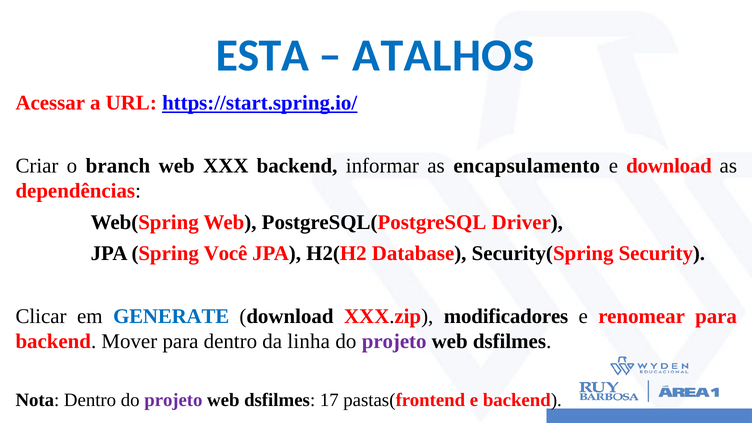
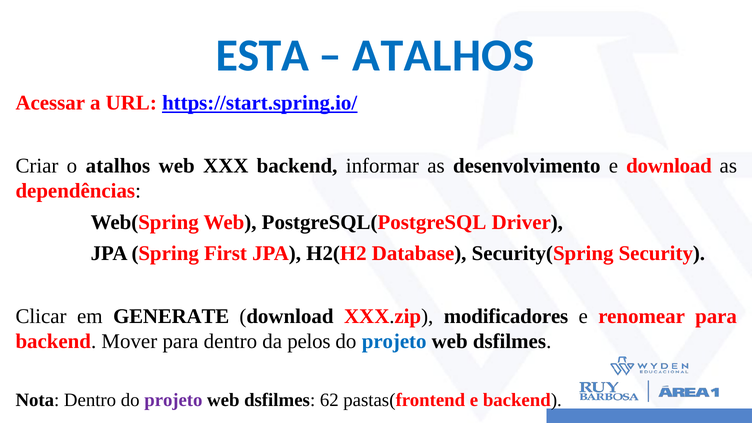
o branch: branch -> atalhos
encapsulamento: encapsulamento -> desenvolvimento
Você: Você -> First
GENERATE colour: blue -> black
linha: linha -> pelos
projeto at (394, 341) colour: purple -> blue
17: 17 -> 62
